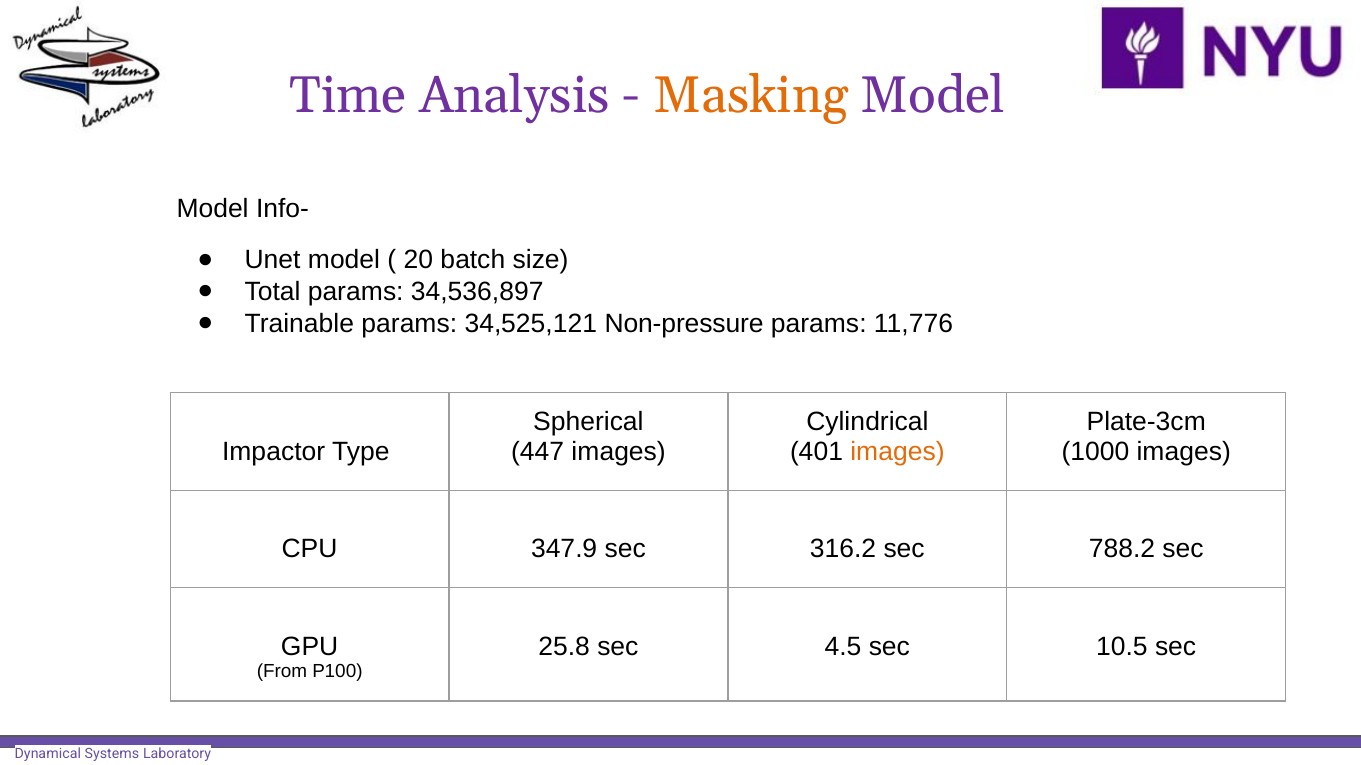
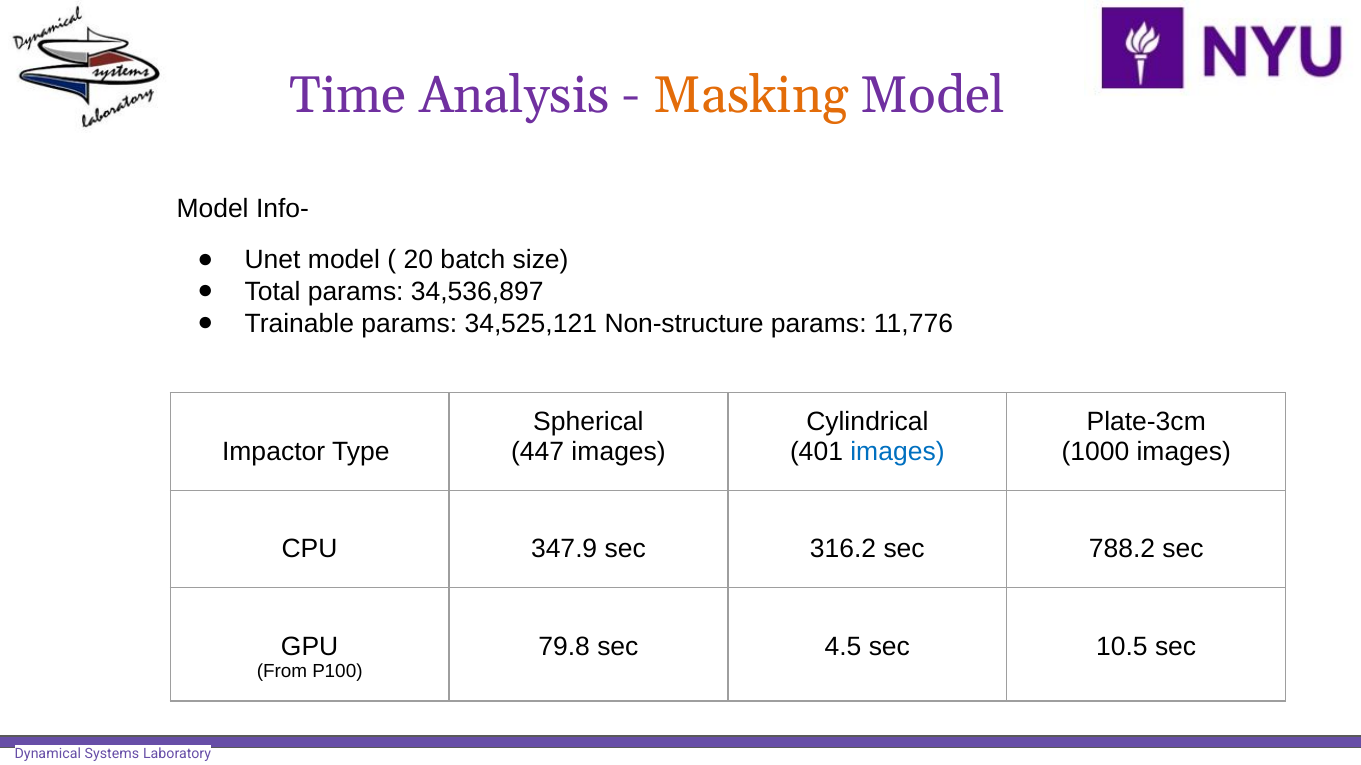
Non-pressure: Non-pressure -> Non-structure
images at (897, 452) colour: orange -> blue
25.8: 25.8 -> 79.8
